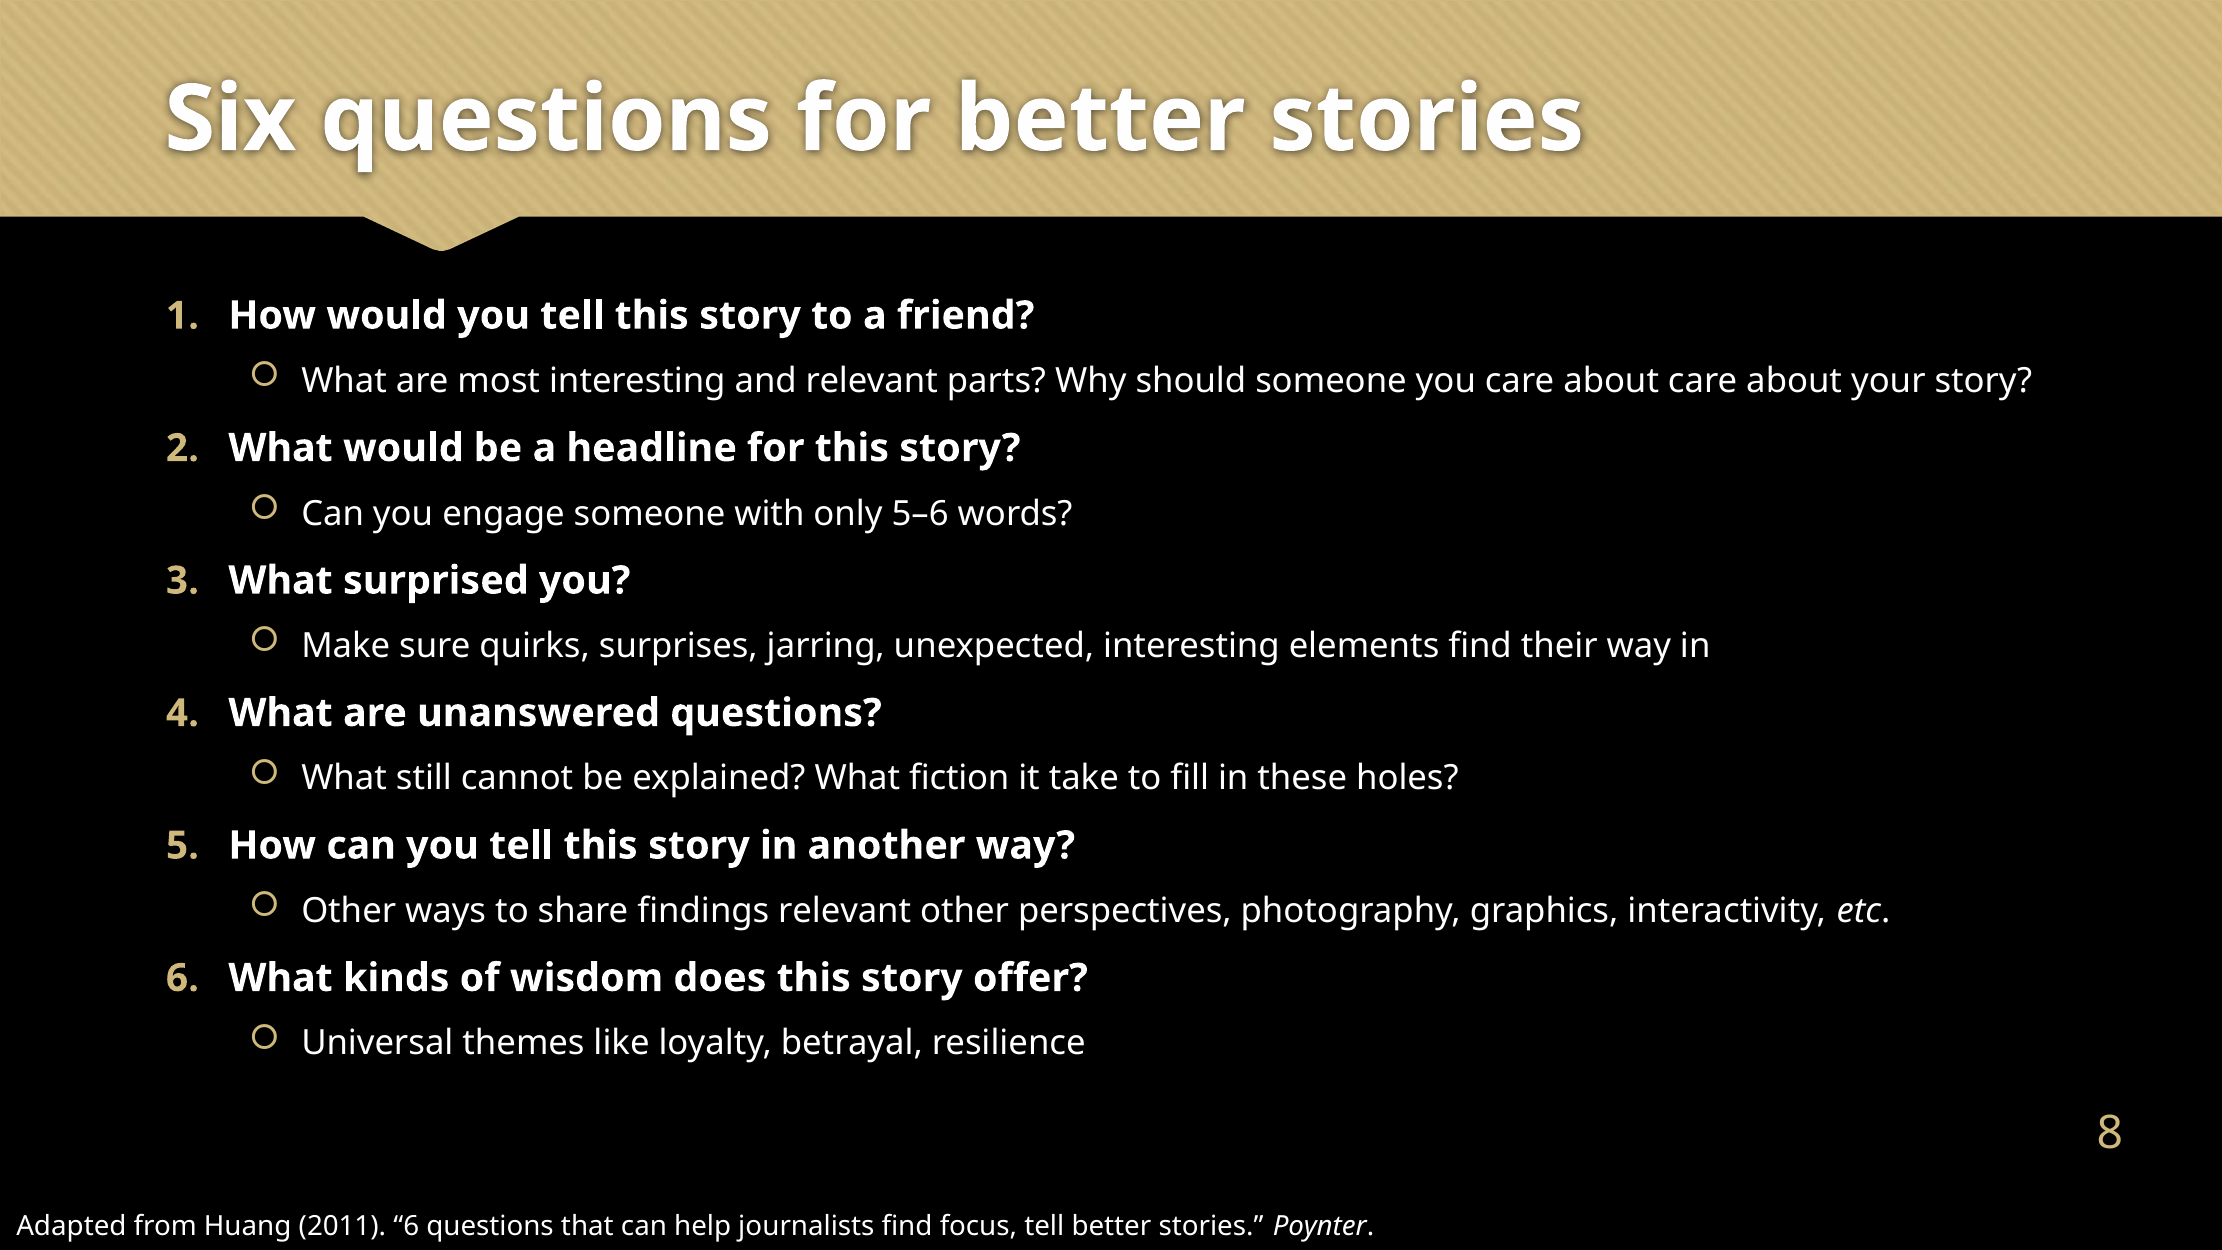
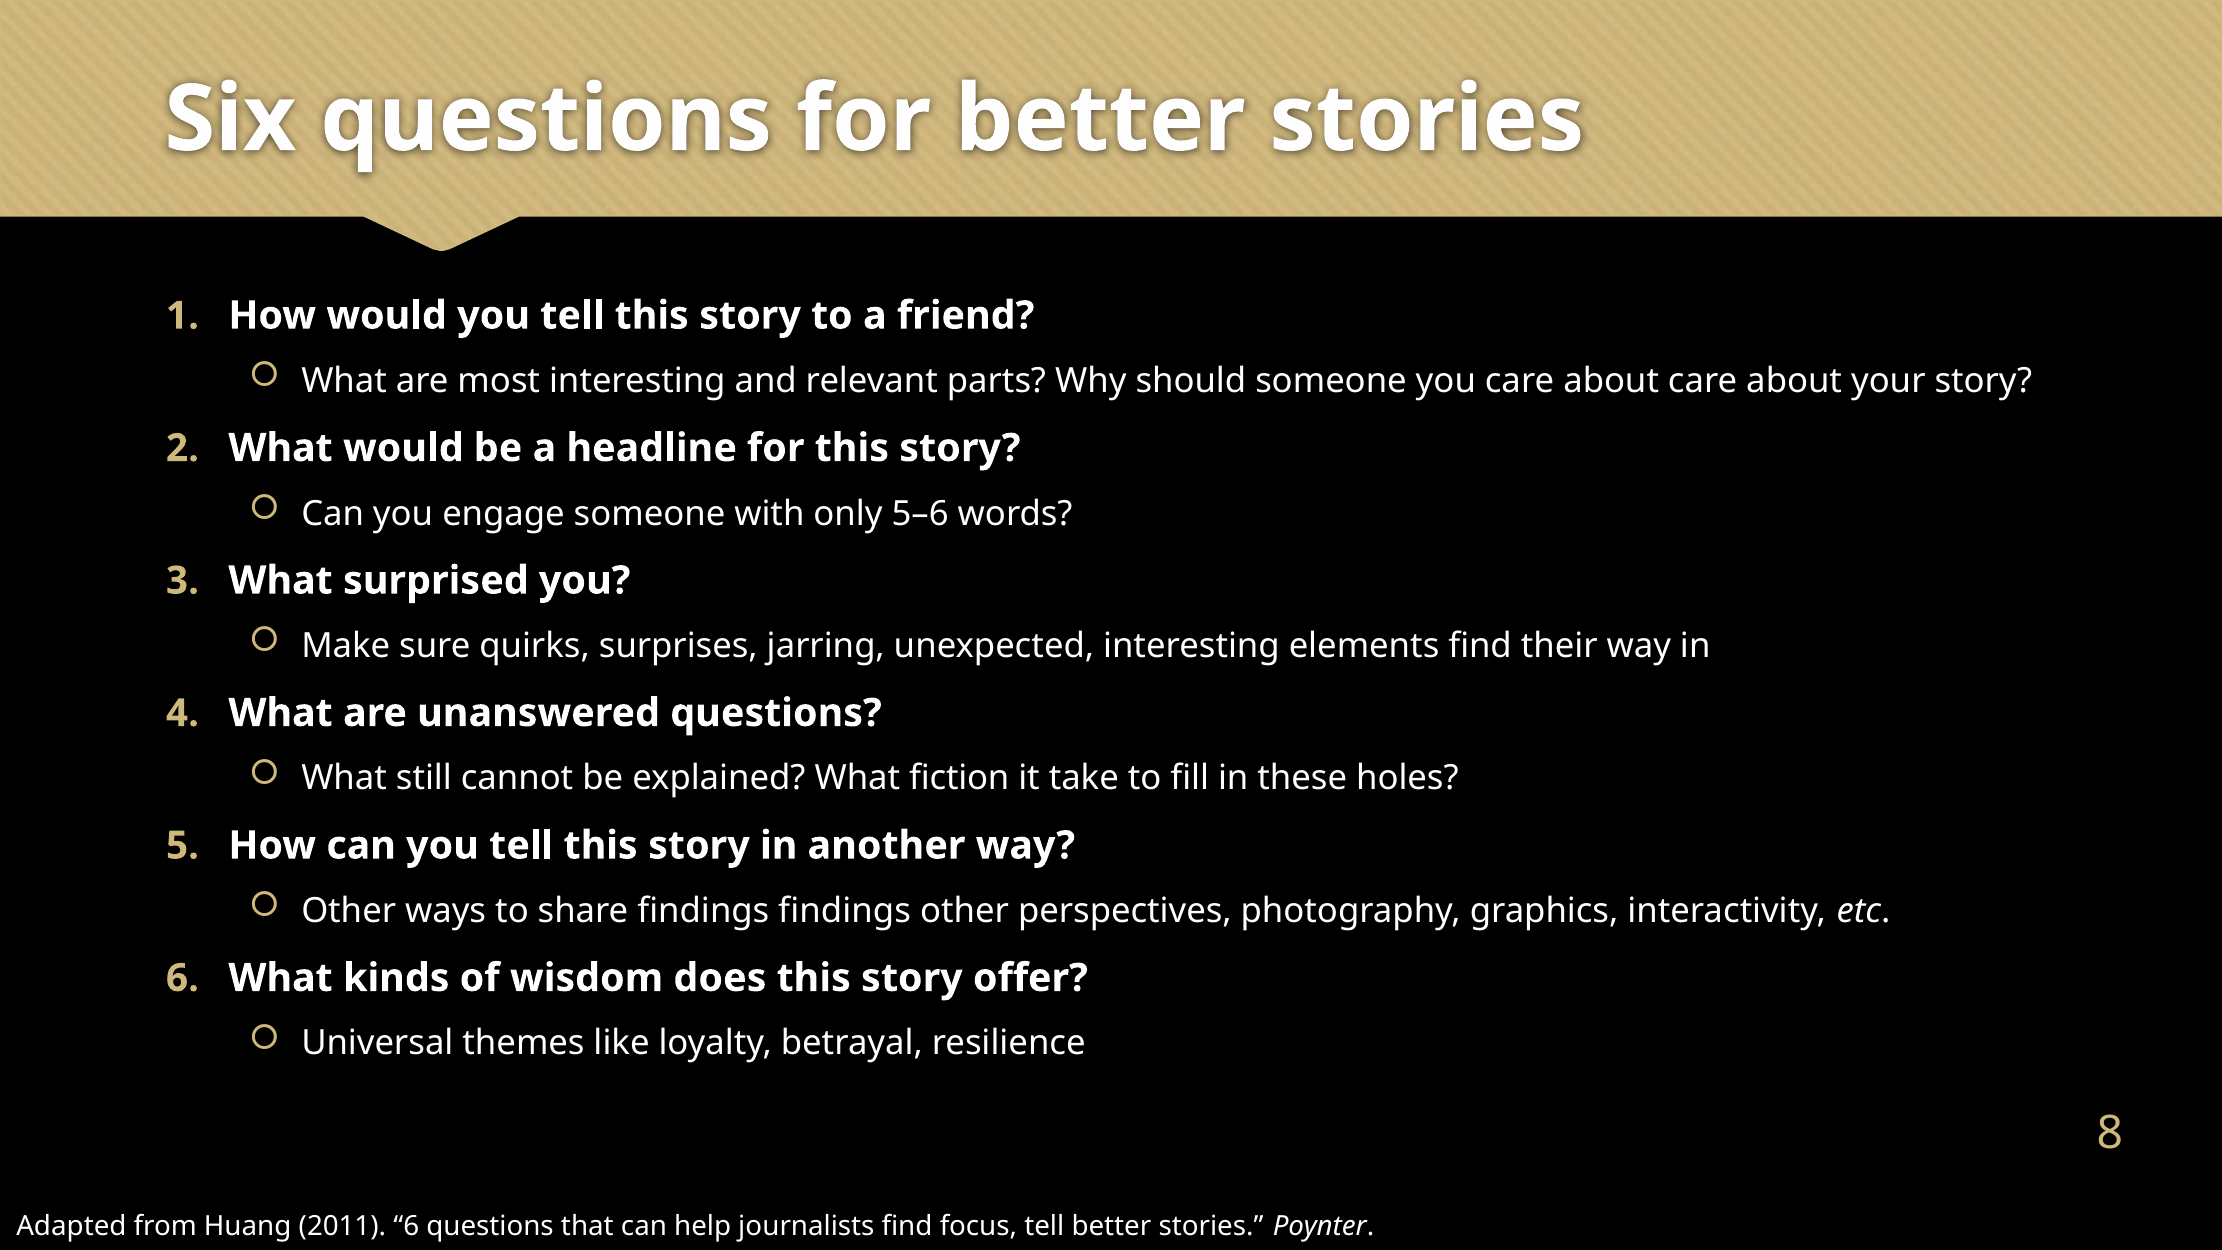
findings relevant: relevant -> findings
